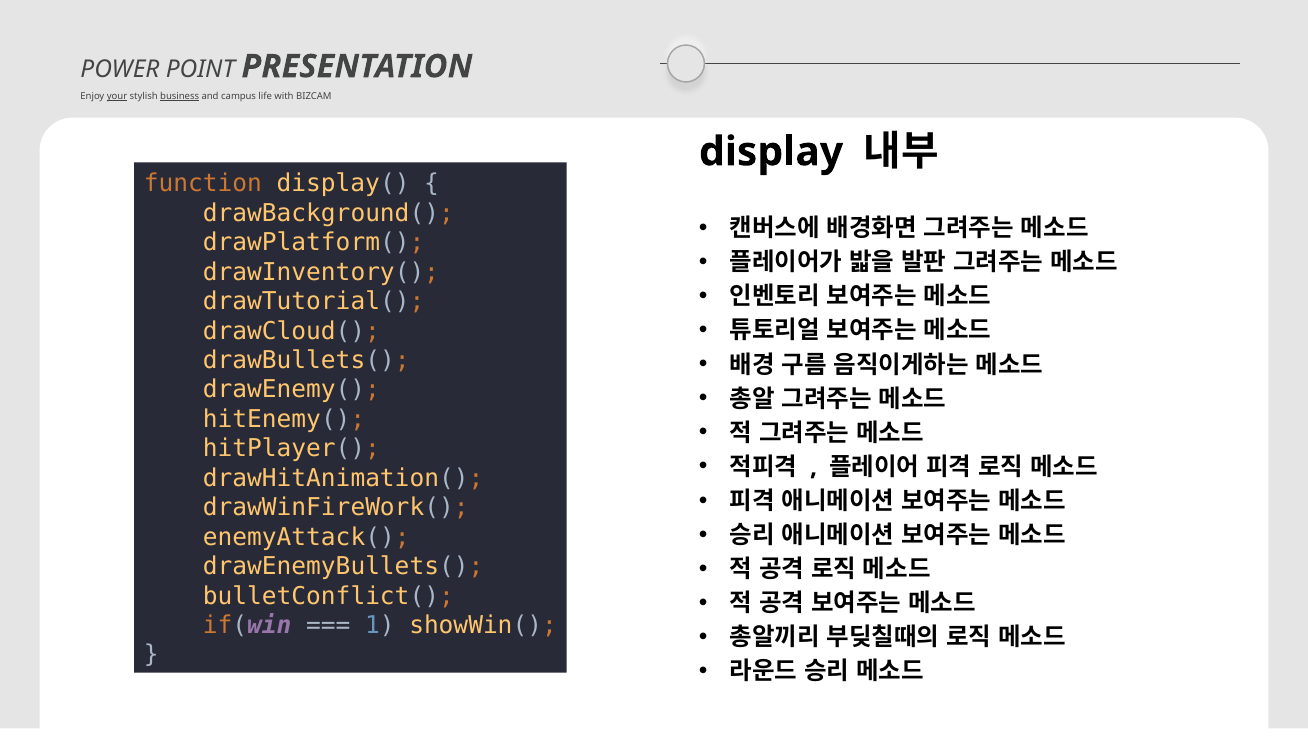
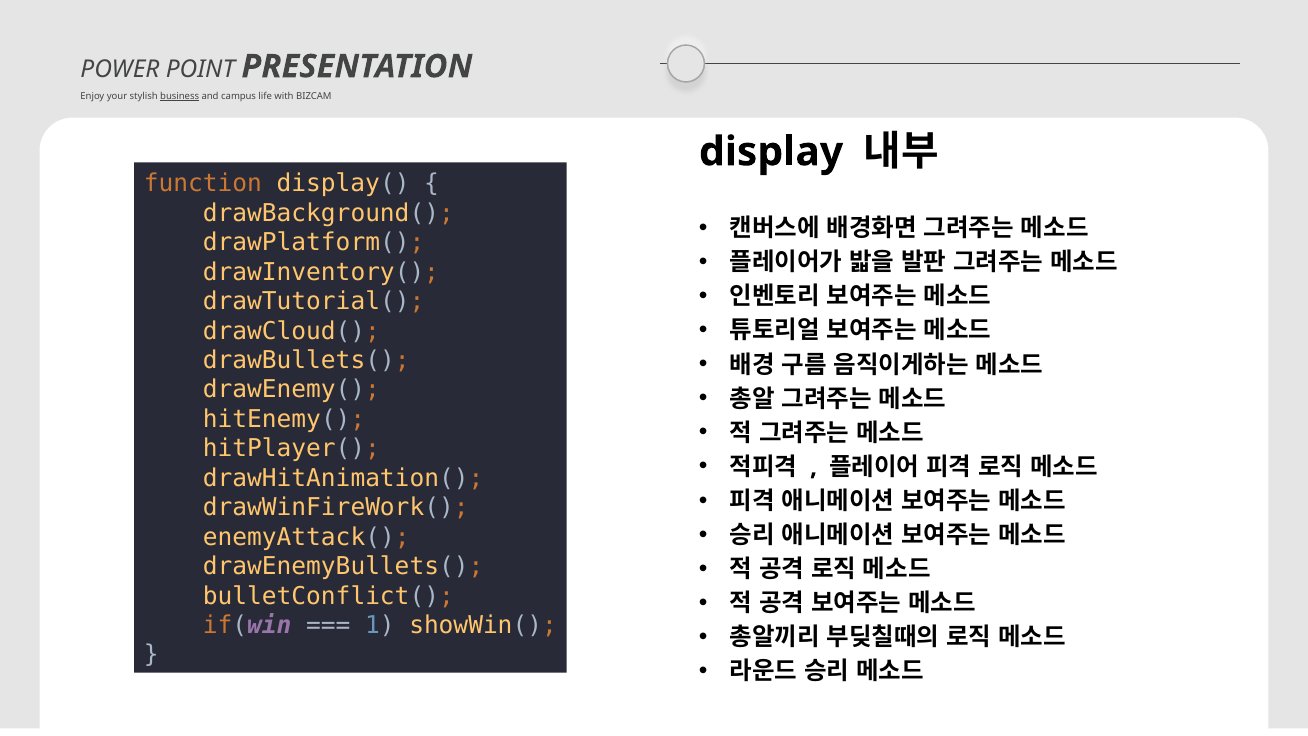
your underline: present -> none
